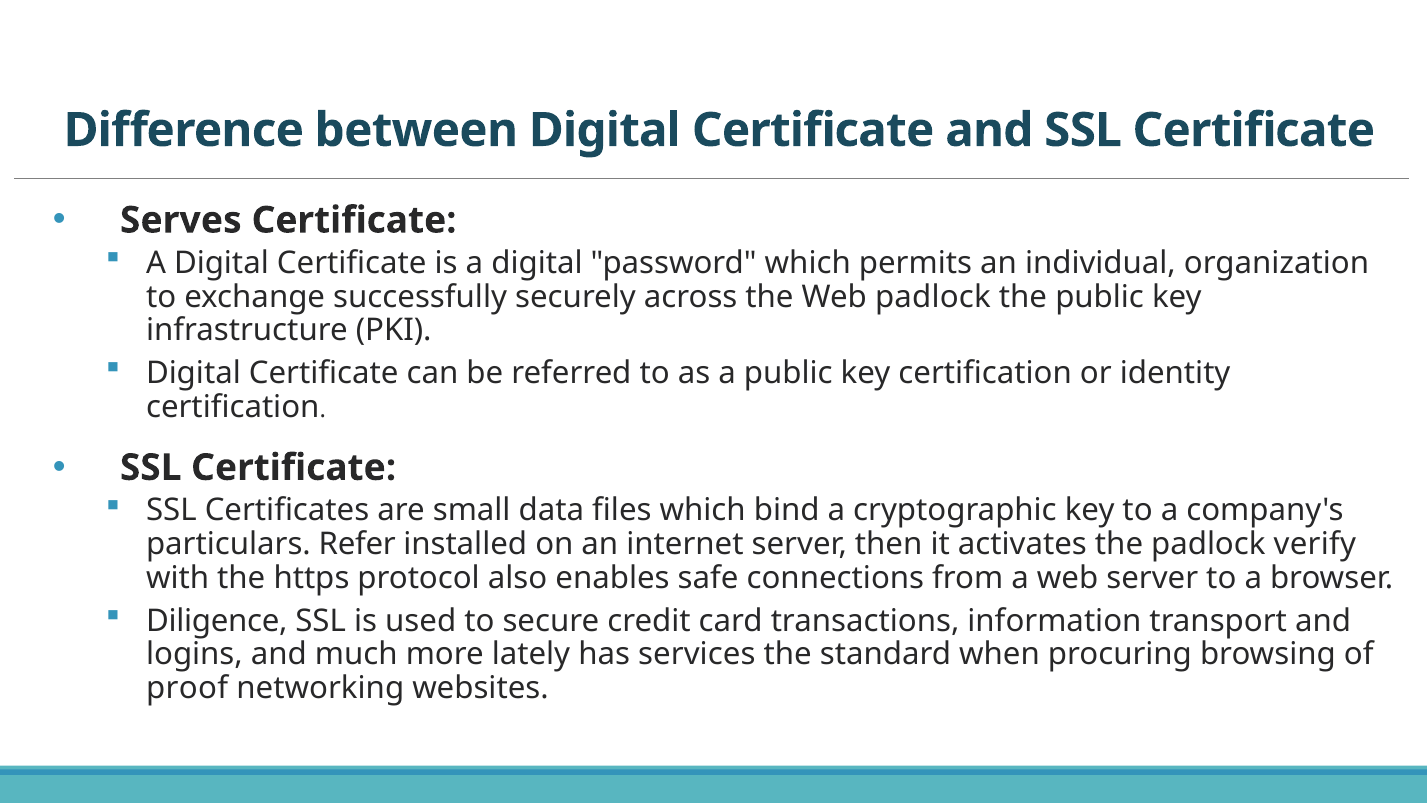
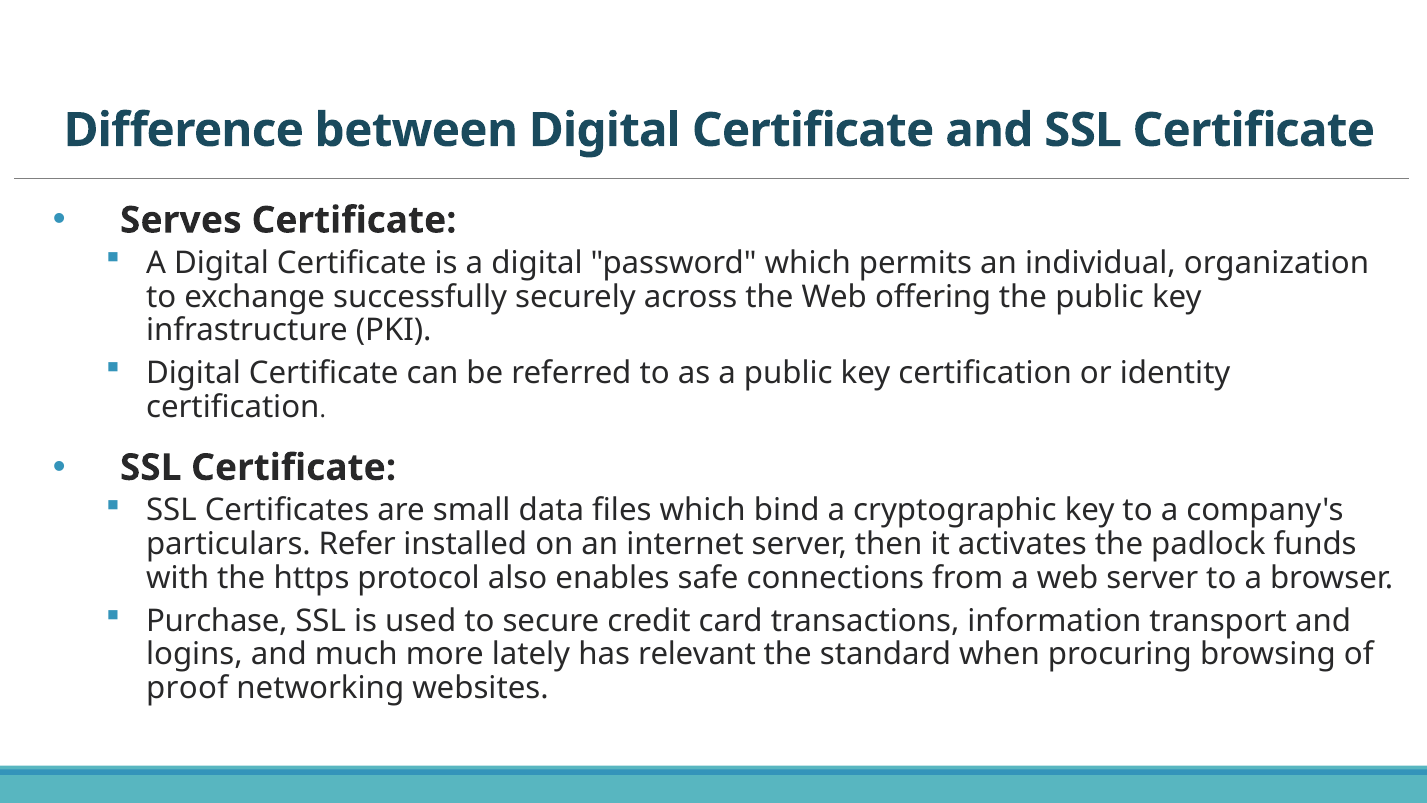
Web padlock: padlock -> offering
verify: verify -> funds
Diligence: Diligence -> Purchase
services: services -> relevant
